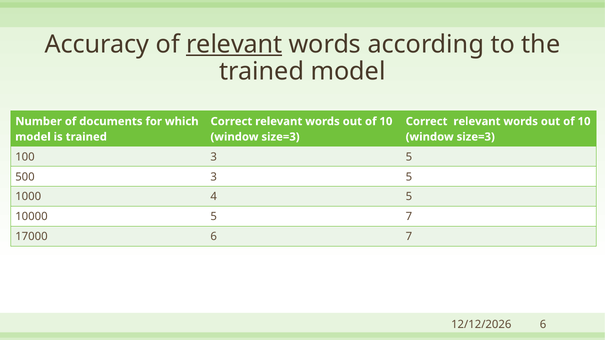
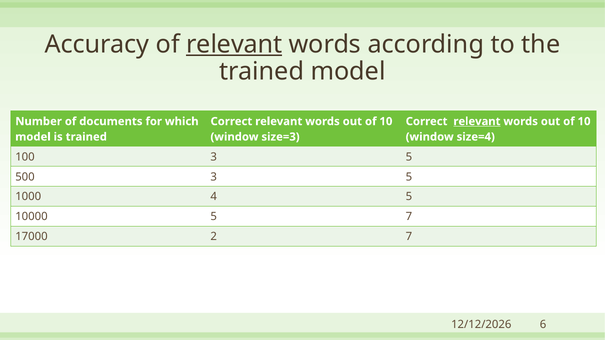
relevant at (477, 122) underline: none -> present
size=3 at (476, 137): size=3 -> size=4
17000 6: 6 -> 2
